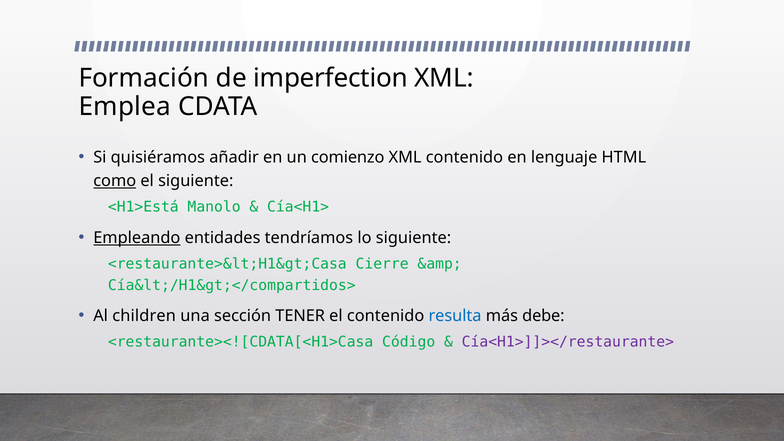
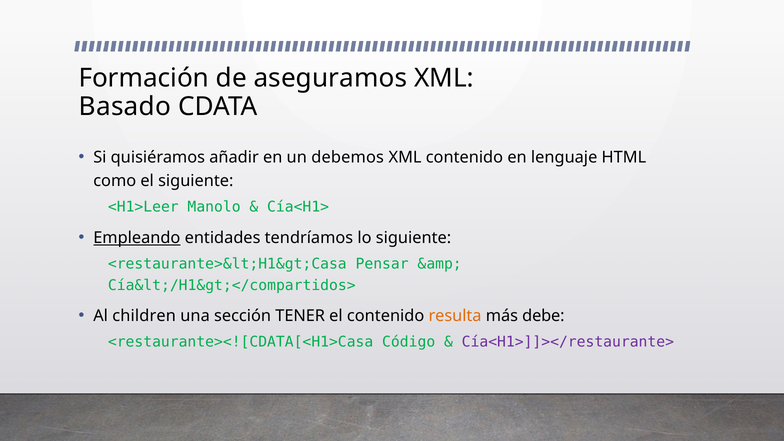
imperfection: imperfection -> aseguramos
Emplea: Emplea -> Basado
comienzo: comienzo -> debemos
como underline: present -> none
<H1>Está: <H1>Está -> <H1>Leer
Cierre: Cierre -> Pensar
resulta colour: blue -> orange
